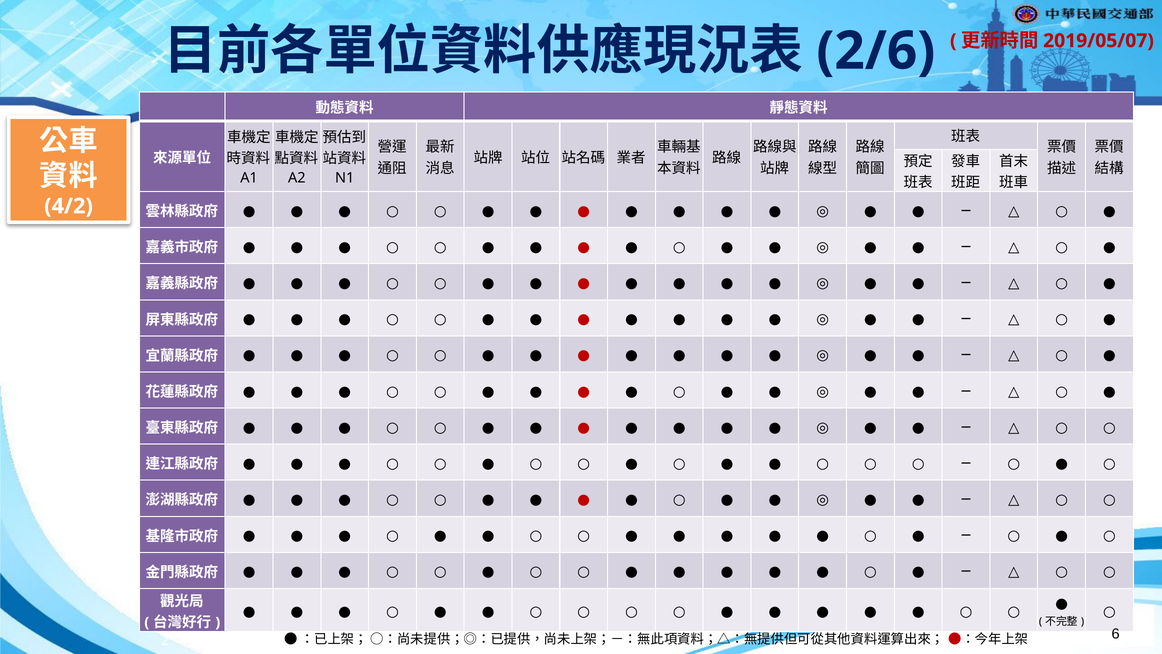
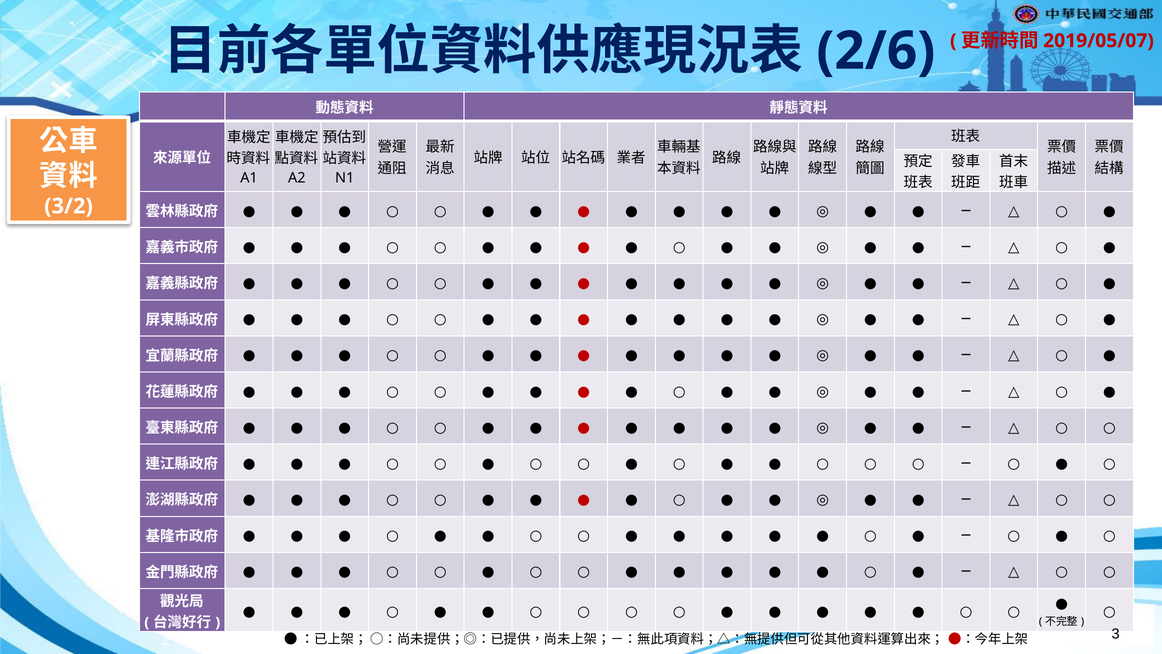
4/2: 4/2 -> 3/2
6: 6 -> 3
